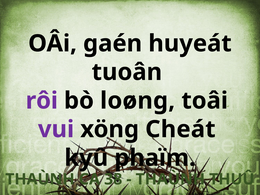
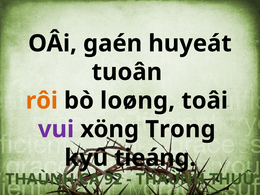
rôi colour: purple -> orange
Cheát: Cheát -> Trong
phaïm: phaïm -> tieáng
38: 38 -> 92
